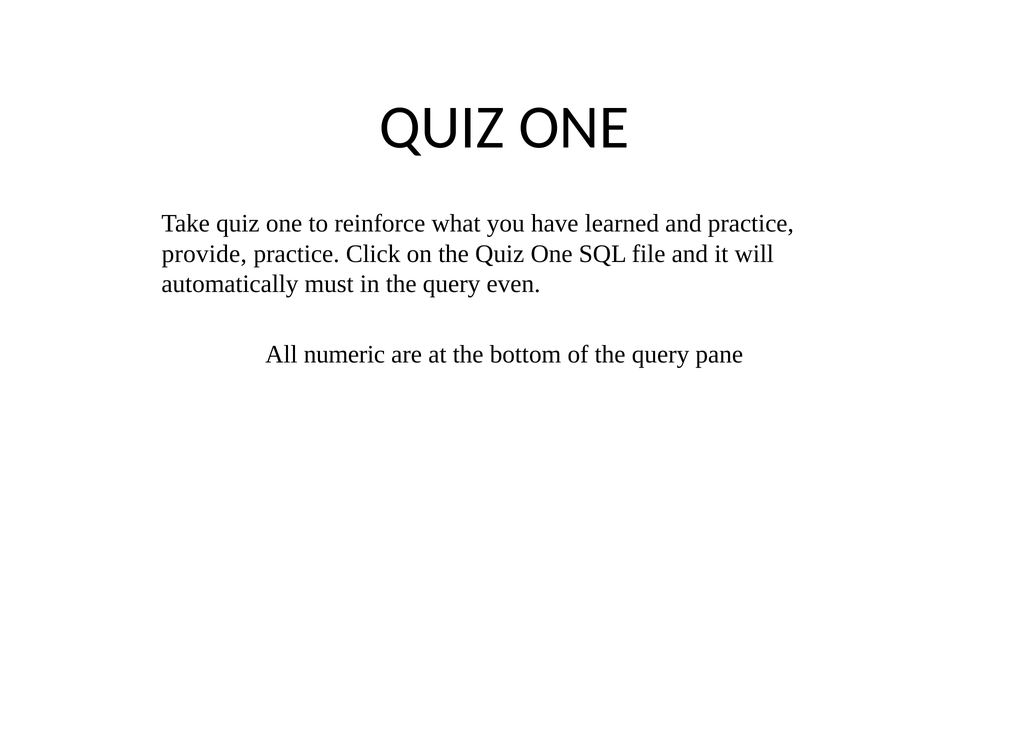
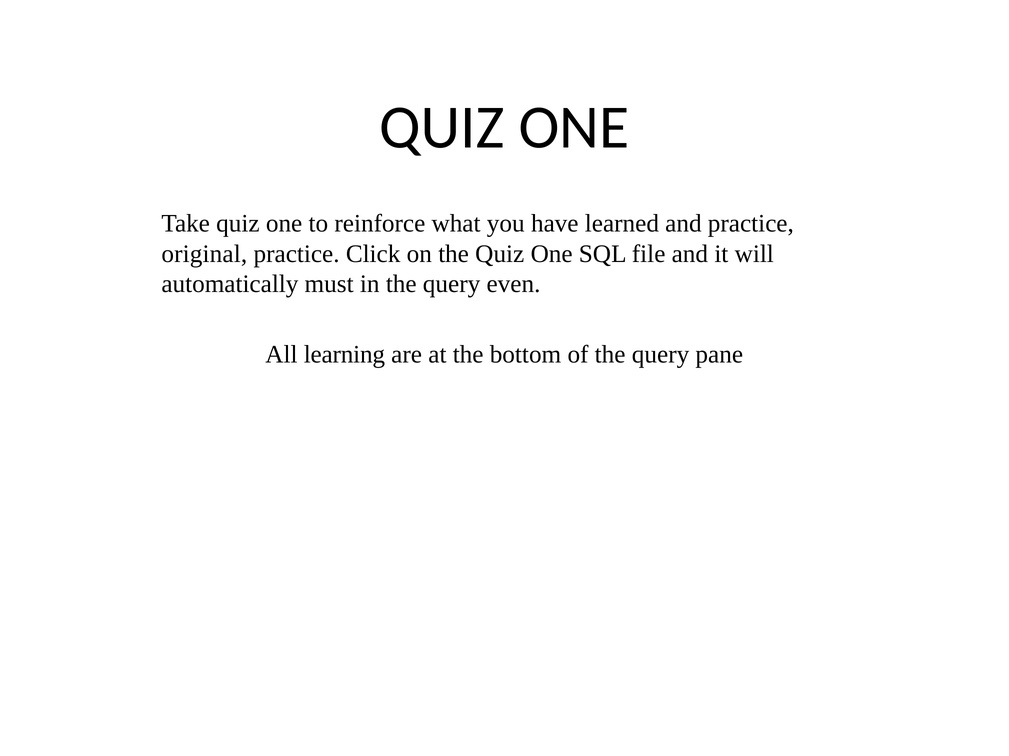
provide: provide -> original
numeric: numeric -> learning
